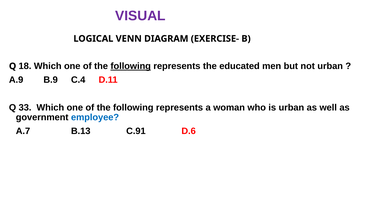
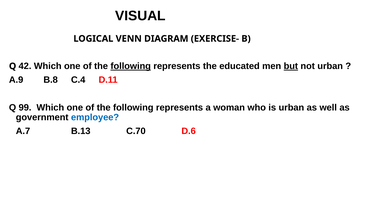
VISUAL colour: purple -> black
18: 18 -> 42
but underline: none -> present
B.9: B.9 -> B.8
33: 33 -> 99
C.91: C.91 -> C.70
